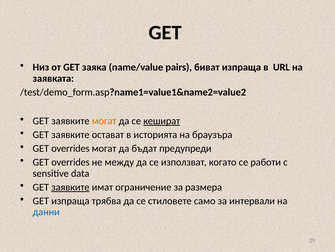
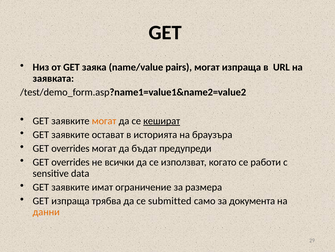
pairs биват: биват -> могат
между: между -> всички
заявките at (70, 187) underline: present -> none
стиловете: стиловете -> submitted
интервали: интервали -> документа
данни colour: blue -> orange
